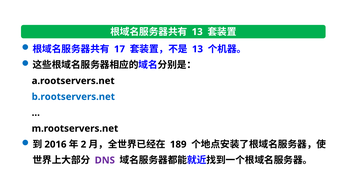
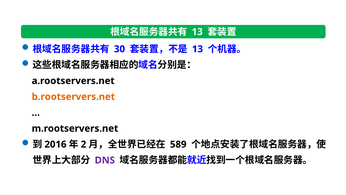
17: 17 -> 30
b.rootservers.net colour: blue -> orange
189: 189 -> 589
